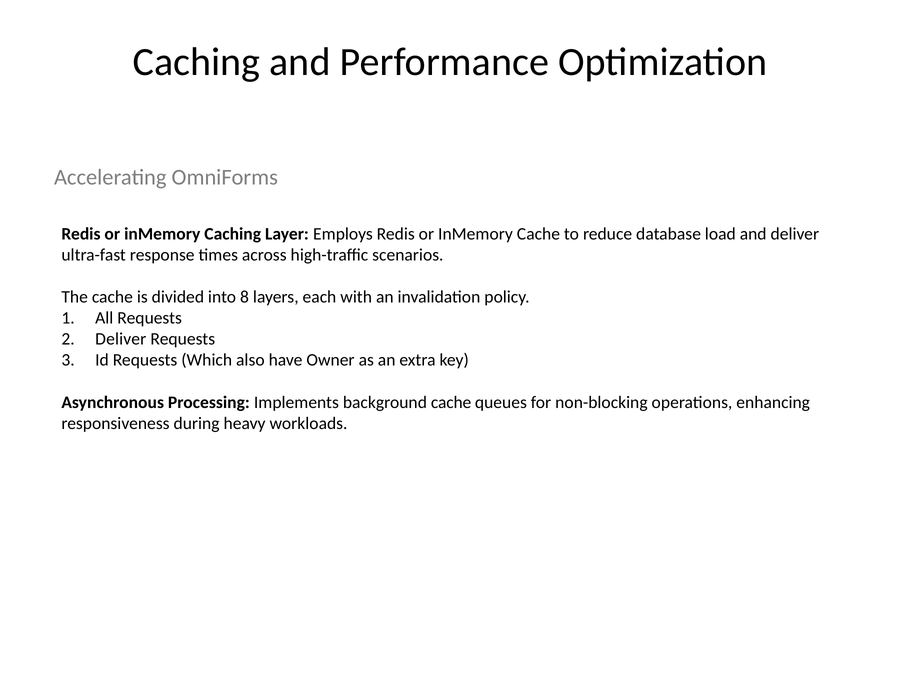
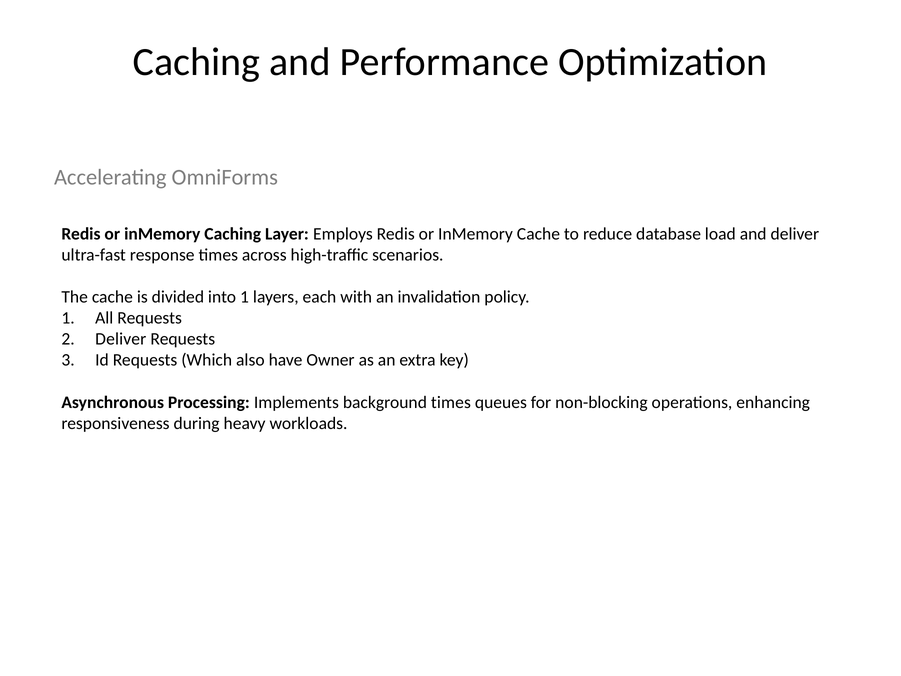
into 8: 8 -> 1
background cache: cache -> times
